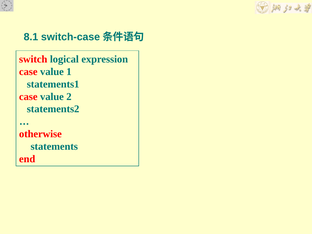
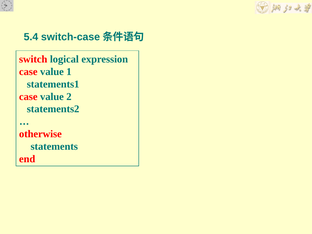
8.1: 8.1 -> 5.4
